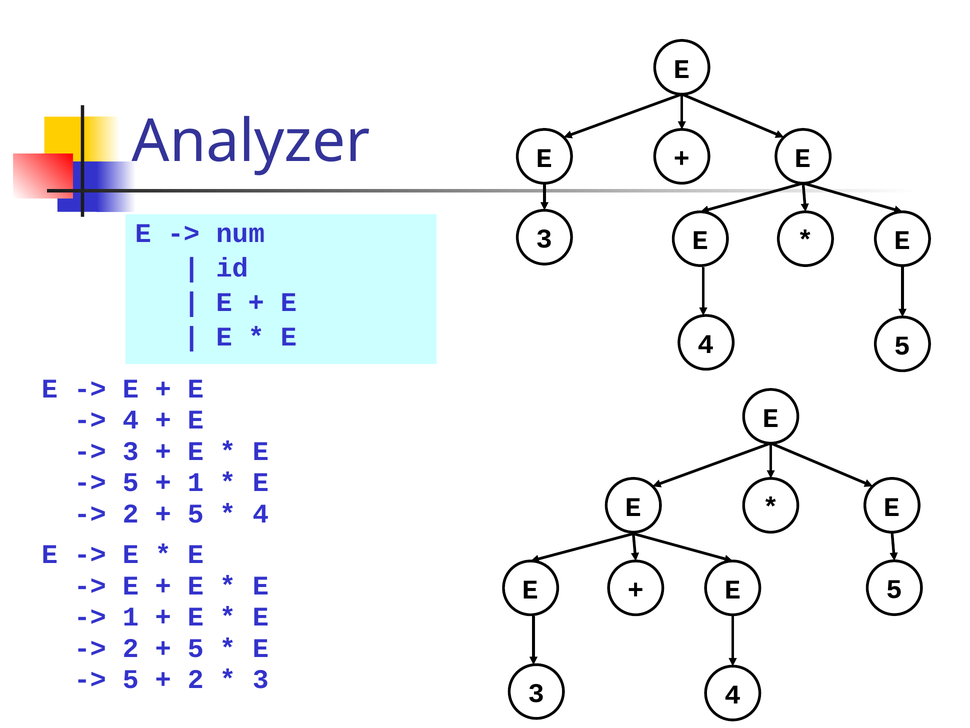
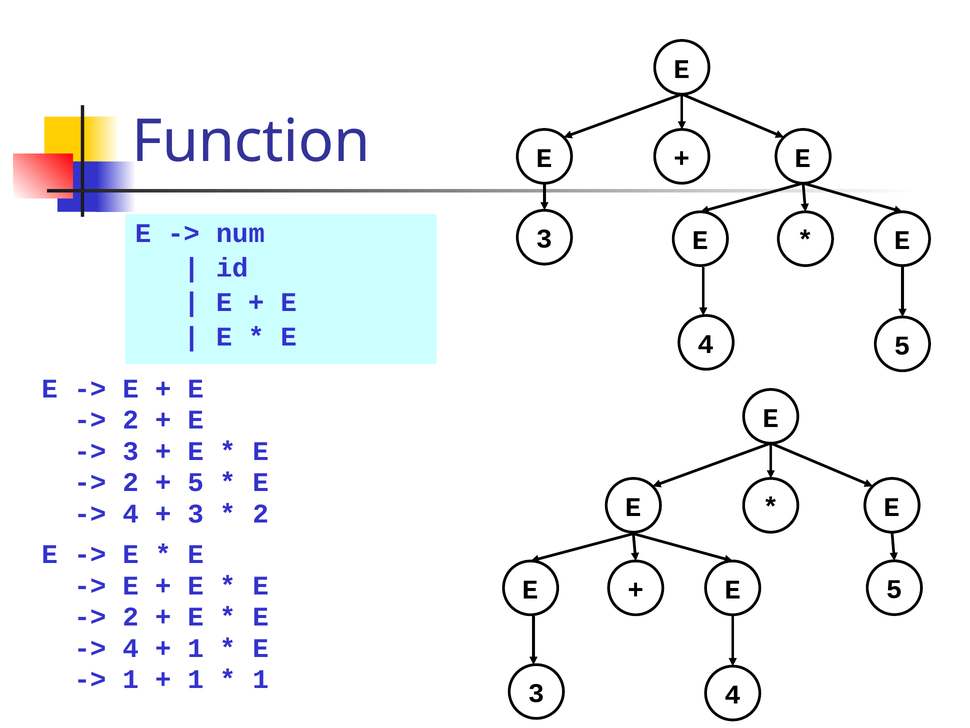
Analyzer: Analyzer -> Function
4 at (131, 420): 4 -> 2
5 at (131, 482): 5 -> 2
1 at (196, 482): 1 -> 5
2 at (131, 514): 2 -> 4
5 at (196, 514): 5 -> 3
4 at (261, 514): 4 -> 2
1 at (131, 616): 1 -> 2
2 at (131, 648): 2 -> 4
5 at (196, 648): 5 -> 1
5 at (131, 679): 5 -> 1
2 at (196, 679): 2 -> 1
3 at (261, 679): 3 -> 1
